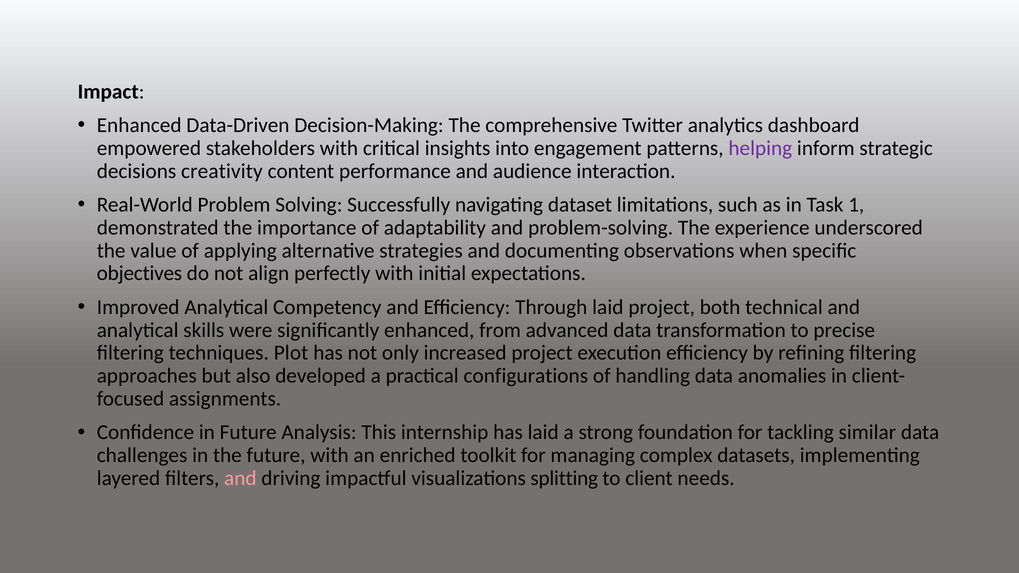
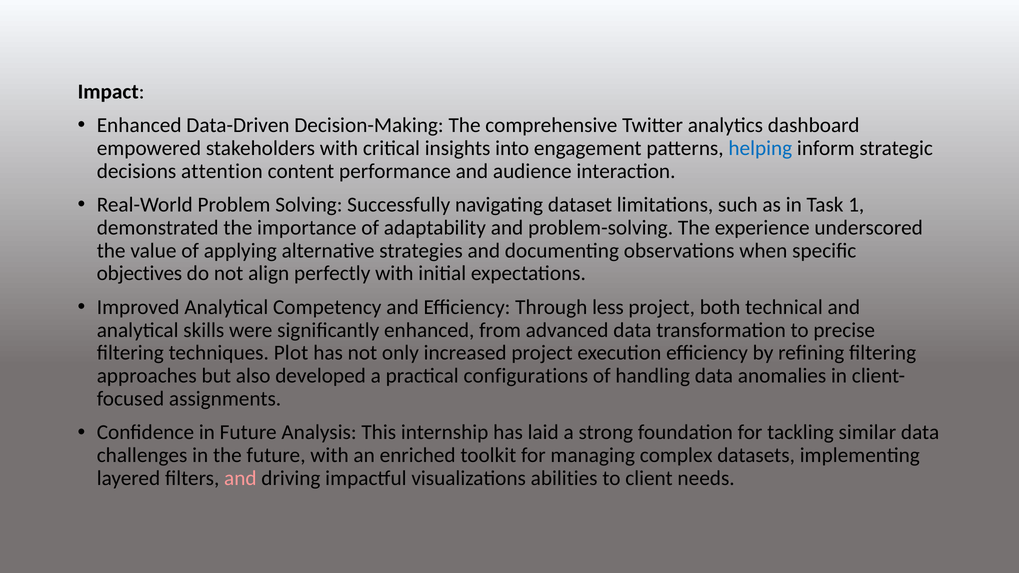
helping colour: purple -> blue
creativity: creativity -> attention
Through laid: laid -> less
splitting: splitting -> abilities
